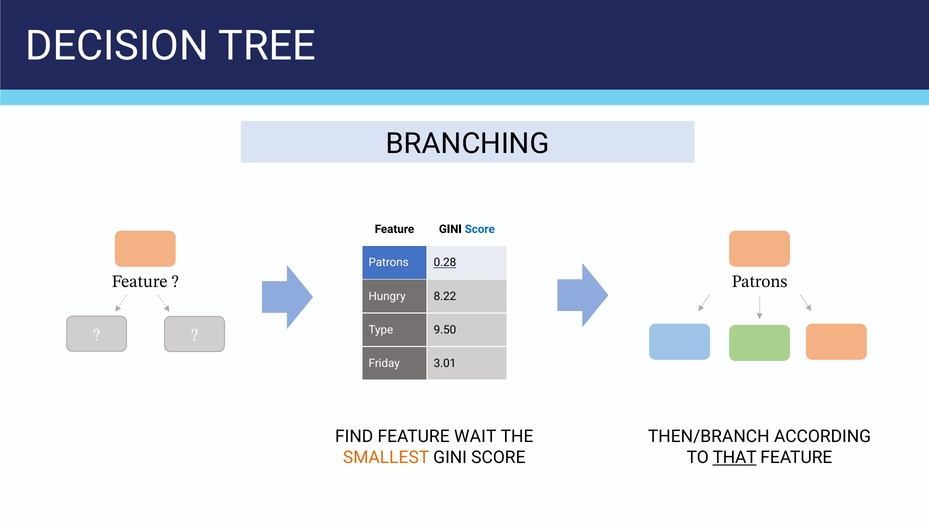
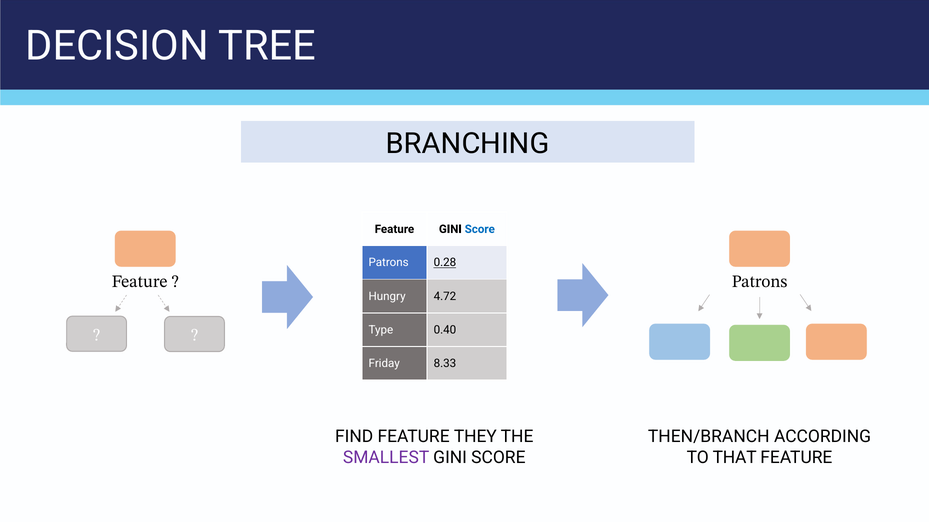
8.22: 8.22 -> 4.72
9.50: 9.50 -> 0.40
3.01: 3.01 -> 8.33
WAIT: WAIT -> THEY
SMALLEST colour: orange -> purple
THAT underline: present -> none
